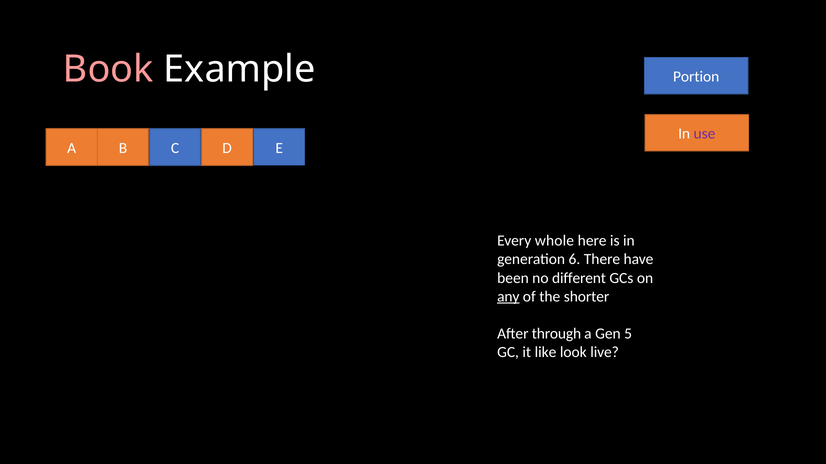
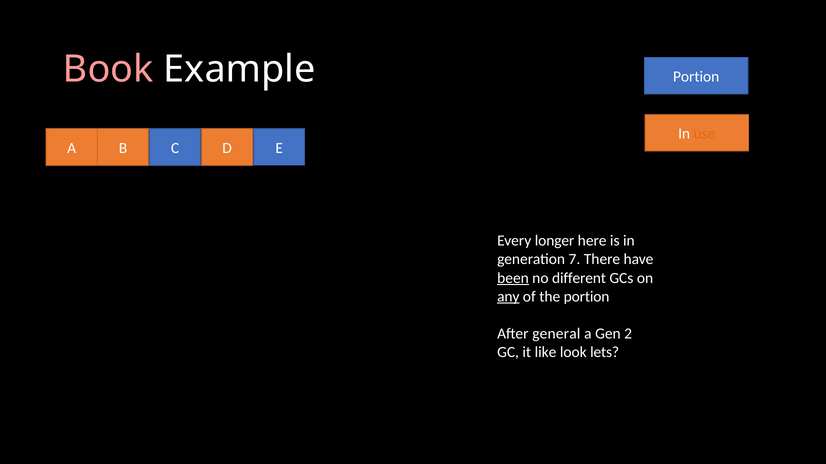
use colour: purple -> orange
whole: whole -> longer
6: 6 -> 7
been underline: none -> present
the shorter: shorter -> portion
through: through -> general
5: 5 -> 2
live: live -> lets
